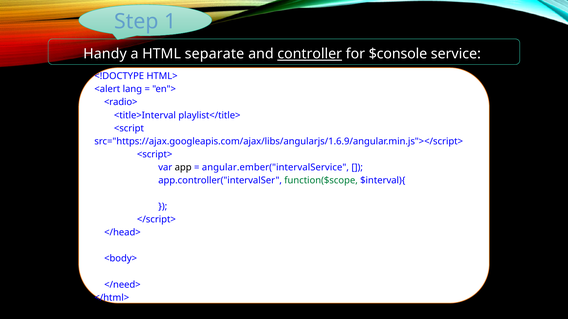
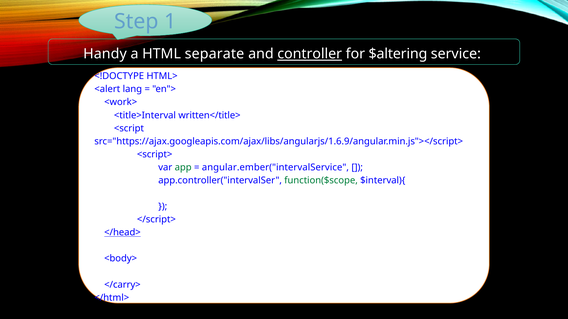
$console: $console -> $altering
<radio>: <radio> -> <work>
playlist</title>: playlist</title> -> written</title>
app colour: black -> green
</head> underline: none -> present
</need>: </need> -> </carry>
